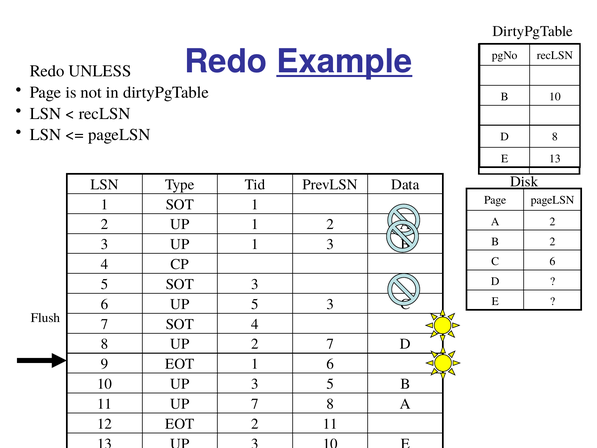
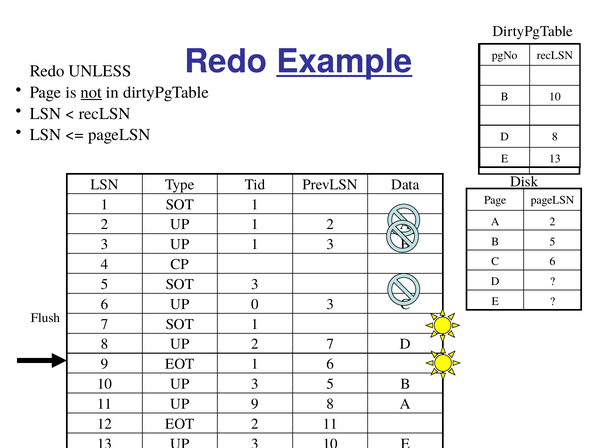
not underline: none -> present
B 2: 2 -> 5
UP 5: 5 -> 0
7 SOT 4: 4 -> 1
UP 7: 7 -> 9
